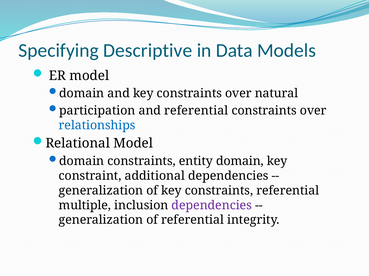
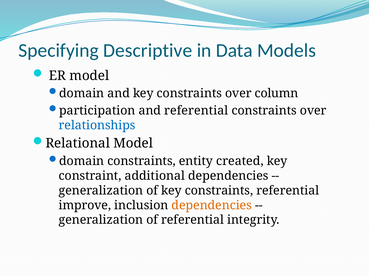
natural: natural -> column
entity domain: domain -> created
multiple: multiple -> improve
dependencies at (212, 206) colour: purple -> orange
